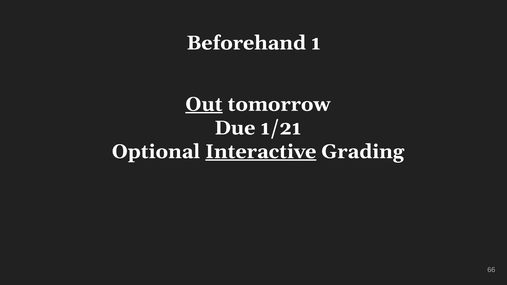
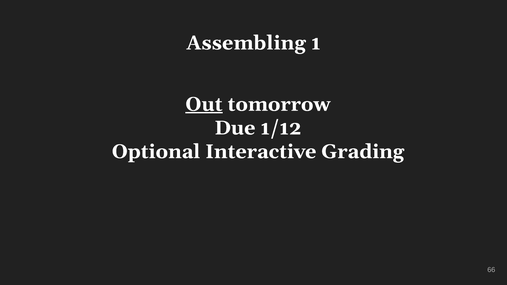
Beforehand: Beforehand -> Assembling
1/21: 1/21 -> 1/12
Interactive underline: present -> none
